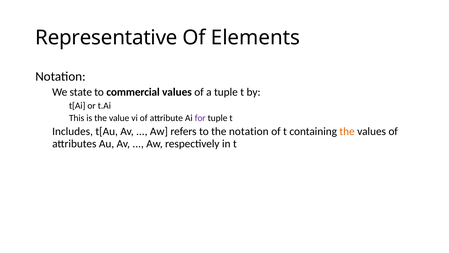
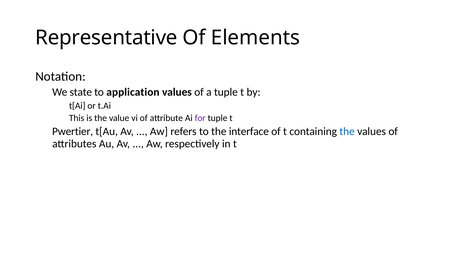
commercial: commercial -> application
Includes: Includes -> Pwertier
the notation: notation -> interface
the at (347, 131) colour: orange -> blue
